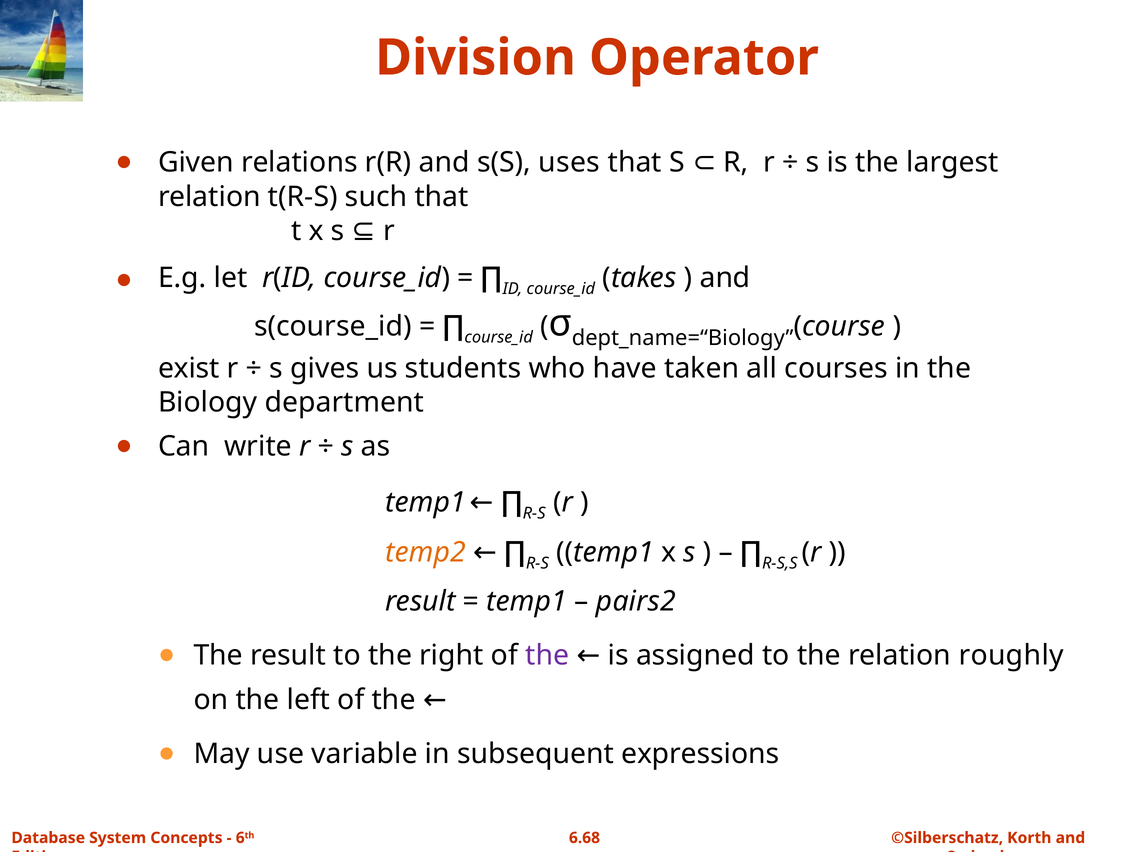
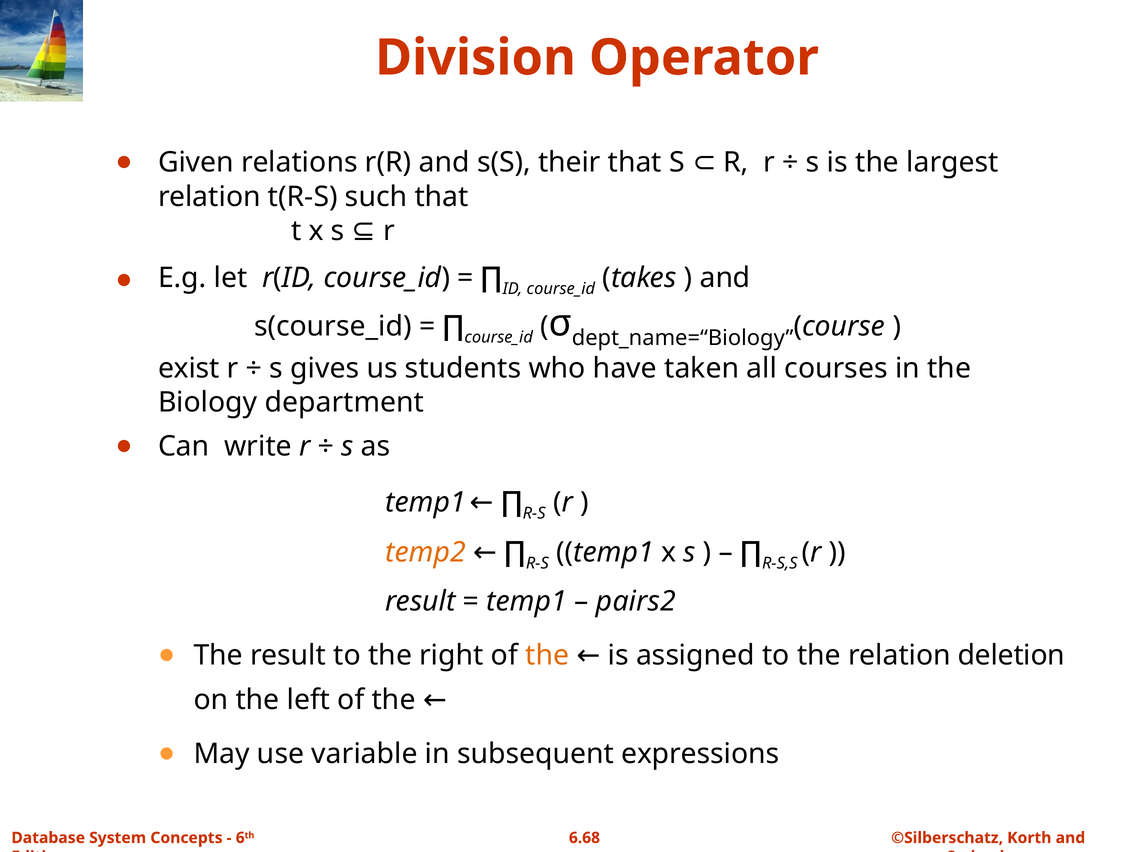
uses: uses -> their
the at (547, 656) colour: purple -> orange
roughly: roughly -> deletion
